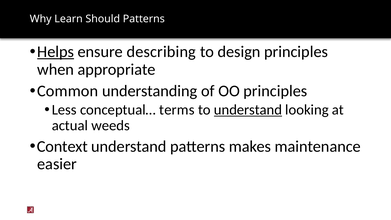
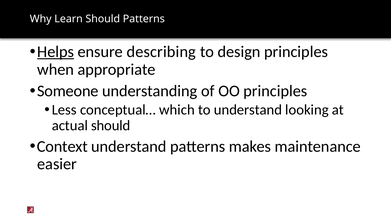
Common: Common -> Someone
terms: terms -> which
understand at (248, 110) underline: present -> none
actual weeds: weeds -> should
